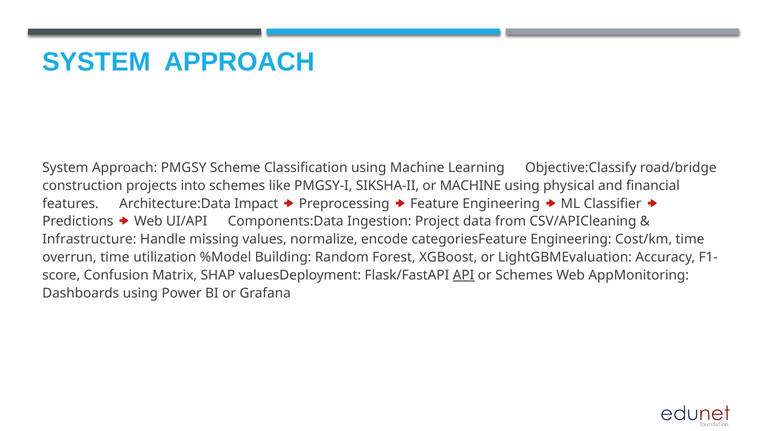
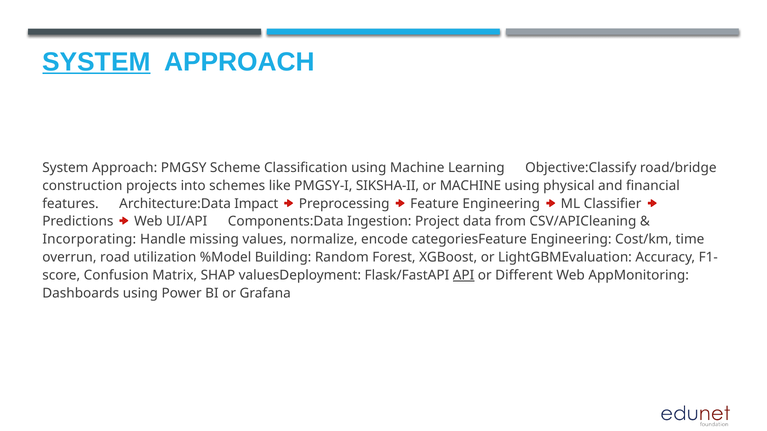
SYSTEM at (96, 62) underline: none -> present
Infrastructure: Infrastructure -> Incorporating
overrun time: time -> road
or Schemes: Schemes -> Different
